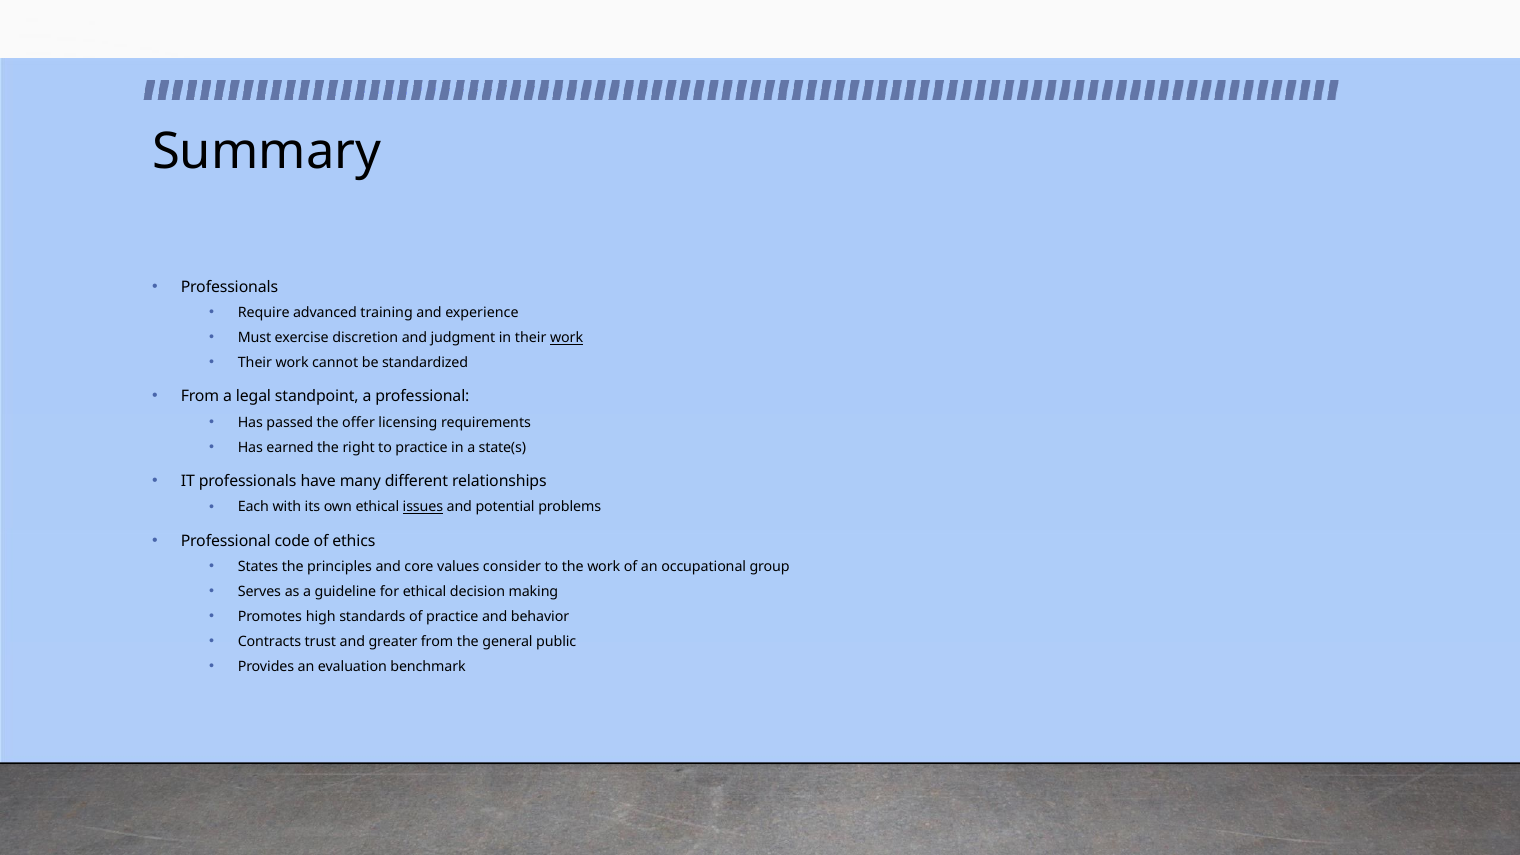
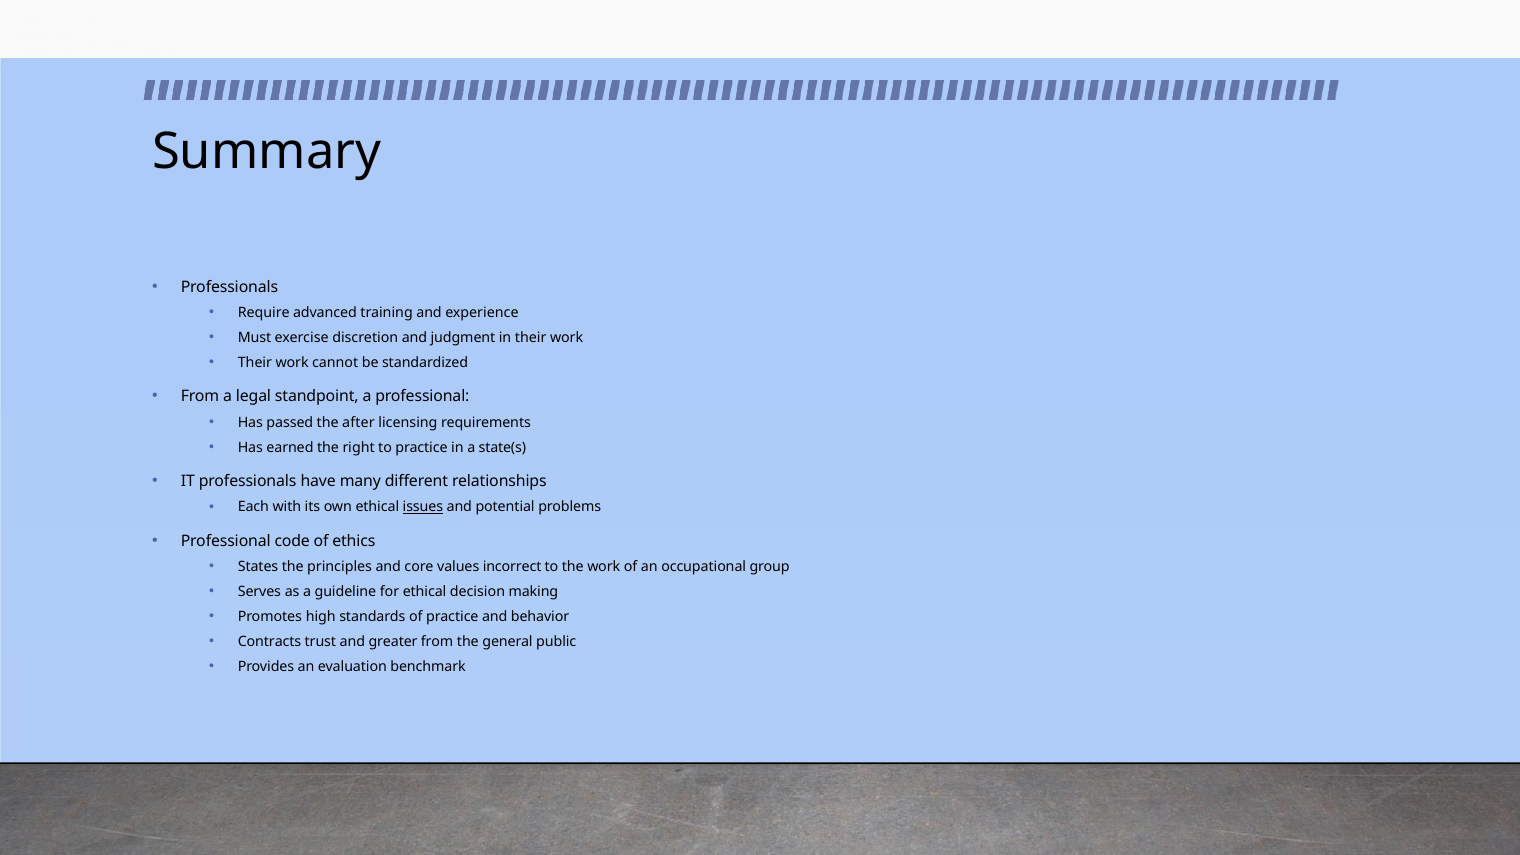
work at (567, 338) underline: present -> none
offer: offer -> after
consider: consider -> incorrect
